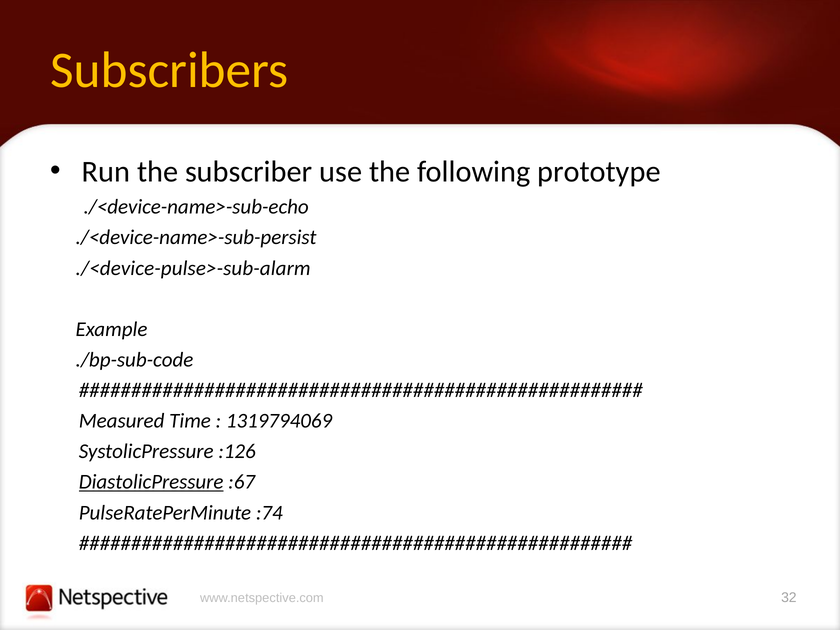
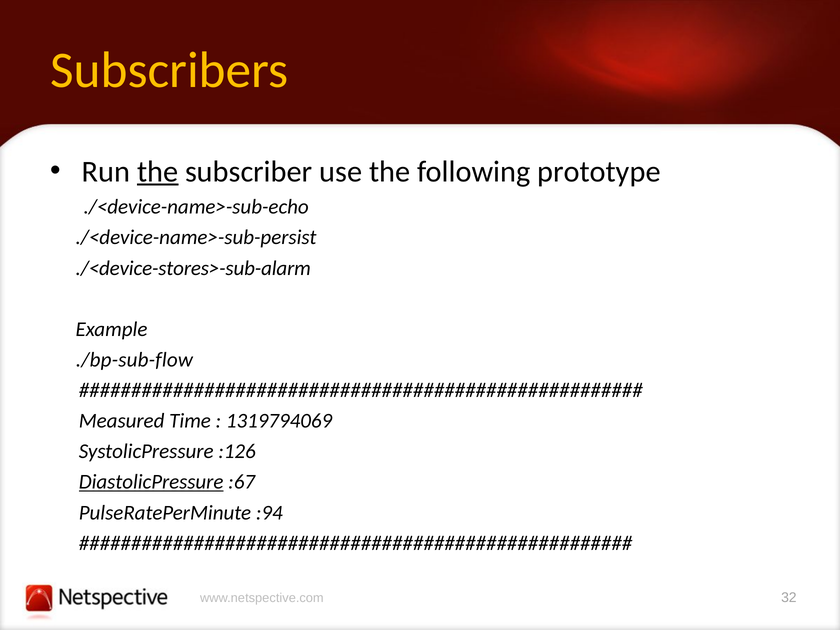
the at (158, 172) underline: none -> present
./<device-pulse>-sub-alarm: ./<device-pulse>-sub-alarm -> ./<device-stores>-sub-alarm
./bp-sub-code: ./bp-sub-code -> ./bp-sub-flow
:74: :74 -> :94
